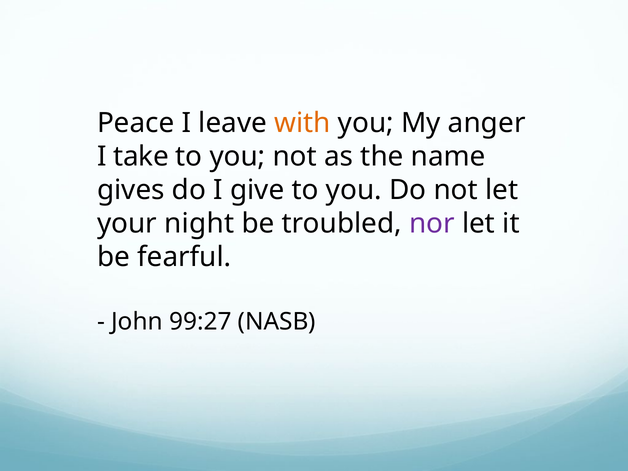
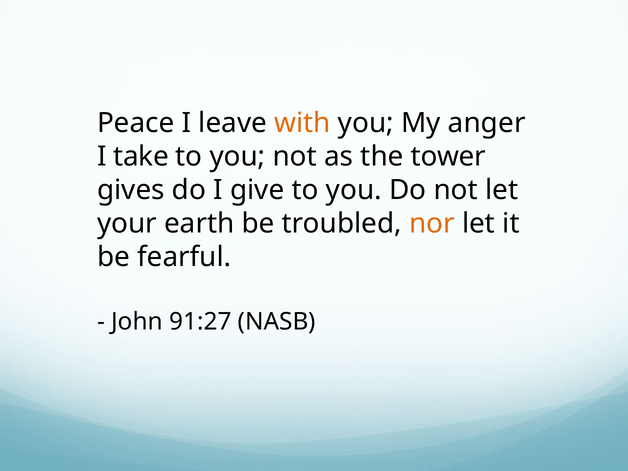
name: name -> tower
night: night -> earth
nor colour: purple -> orange
99:27: 99:27 -> 91:27
